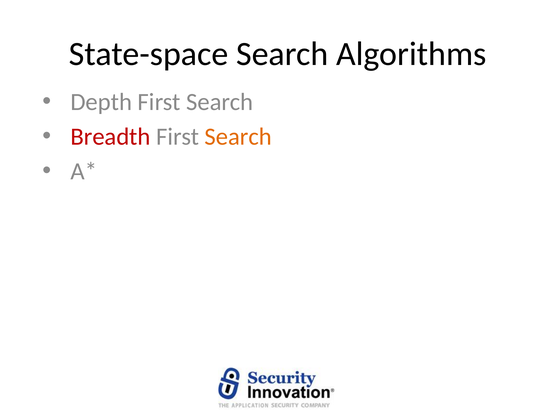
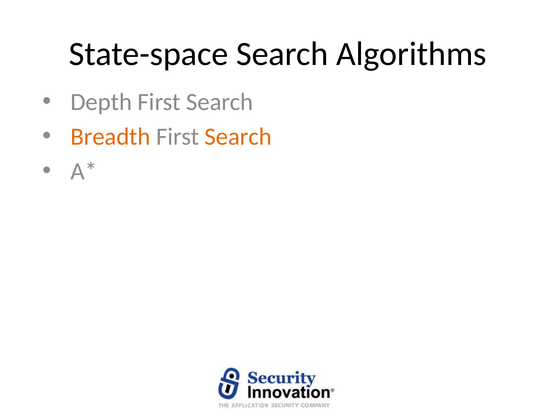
Breadth colour: red -> orange
